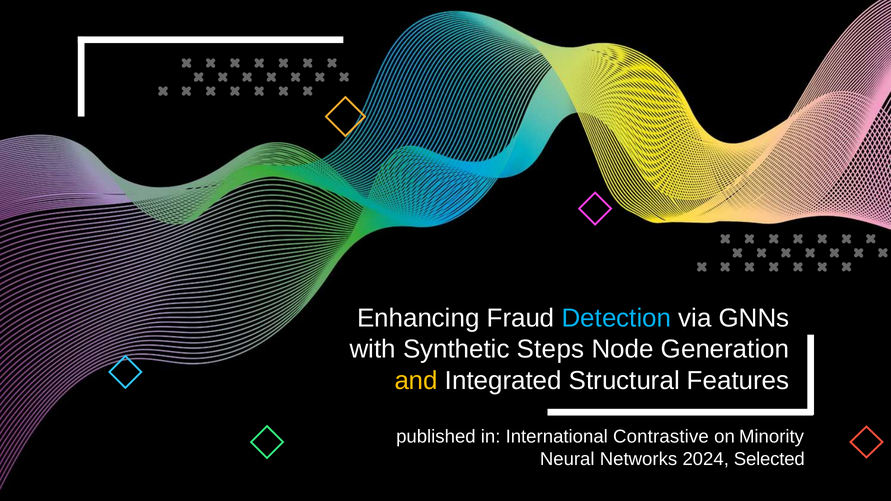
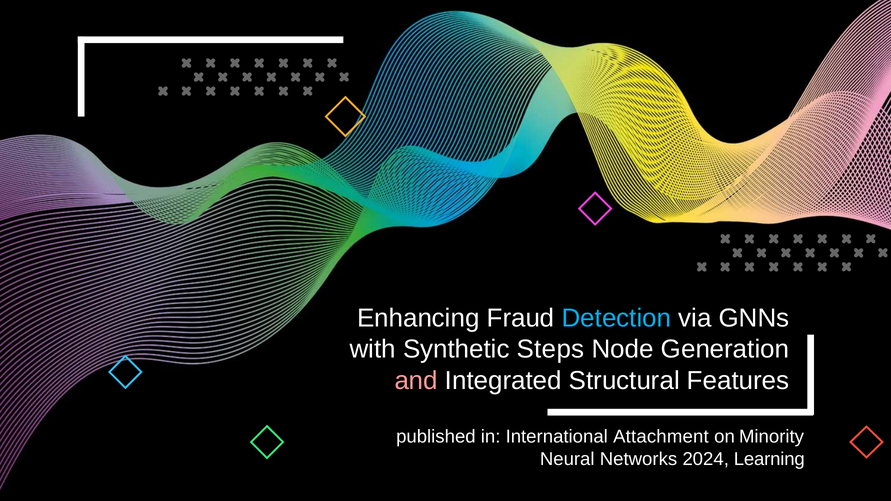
and colour: yellow -> pink
Contrastive: Contrastive -> Attachment
Selected: Selected -> Learning
